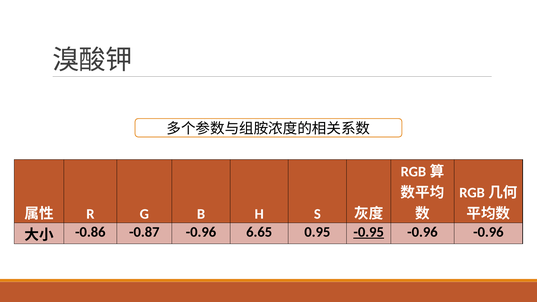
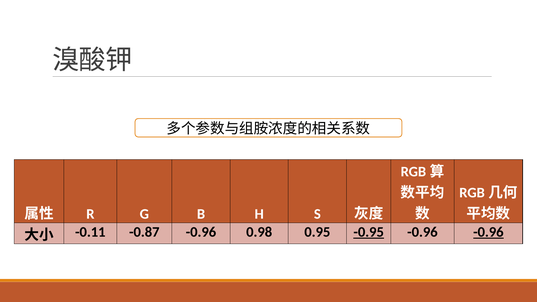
-0.86: -0.86 -> -0.11
6.65: 6.65 -> 0.98
-0.96 at (488, 232) underline: none -> present
